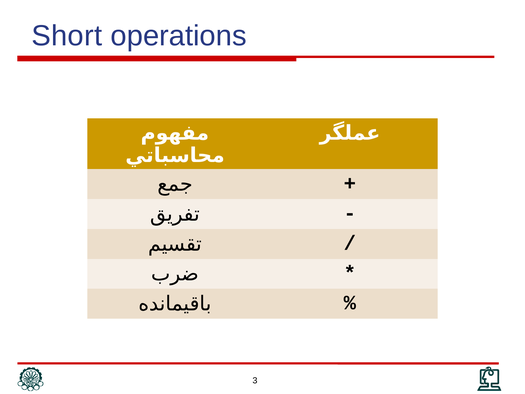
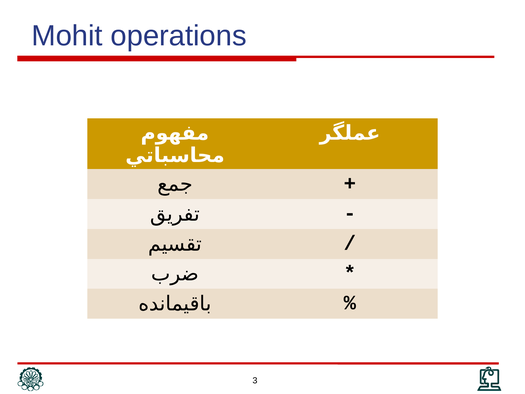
Short: Short -> Mohit
